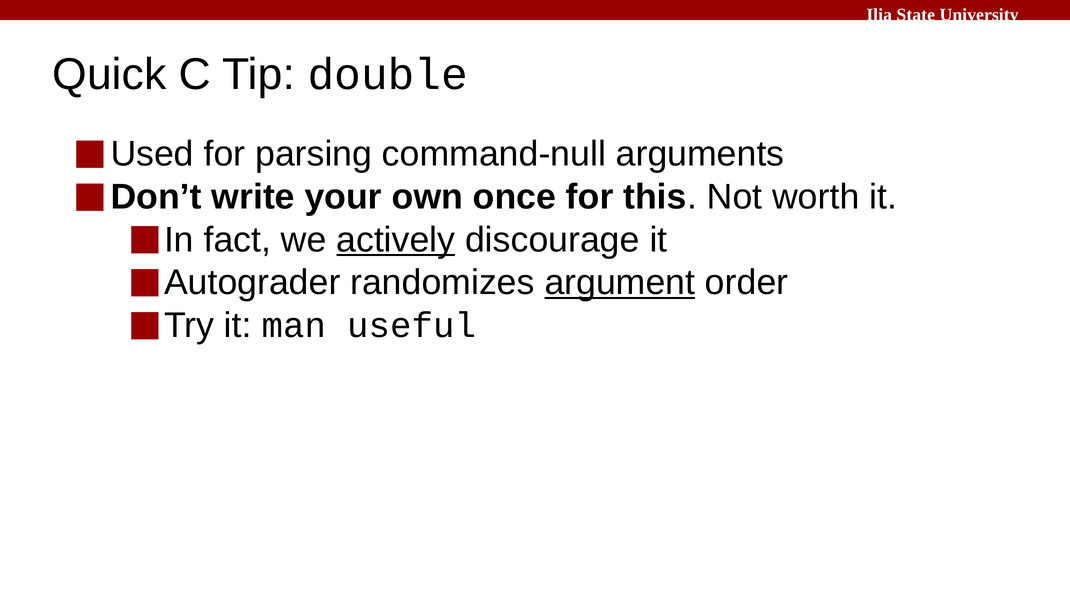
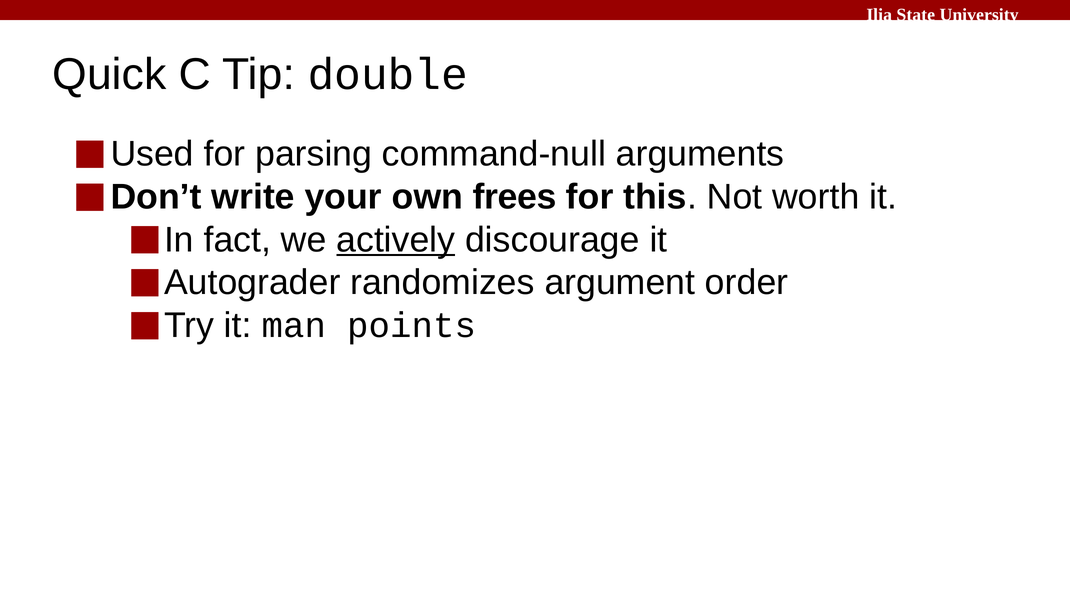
once: once -> frees
argument underline: present -> none
useful: useful -> points
